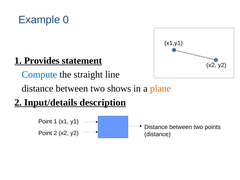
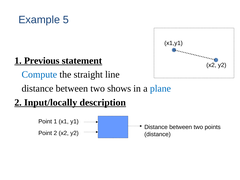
0: 0 -> 5
Provides: Provides -> Previous
plane colour: orange -> blue
Input/details: Input/details -> Input/locally
